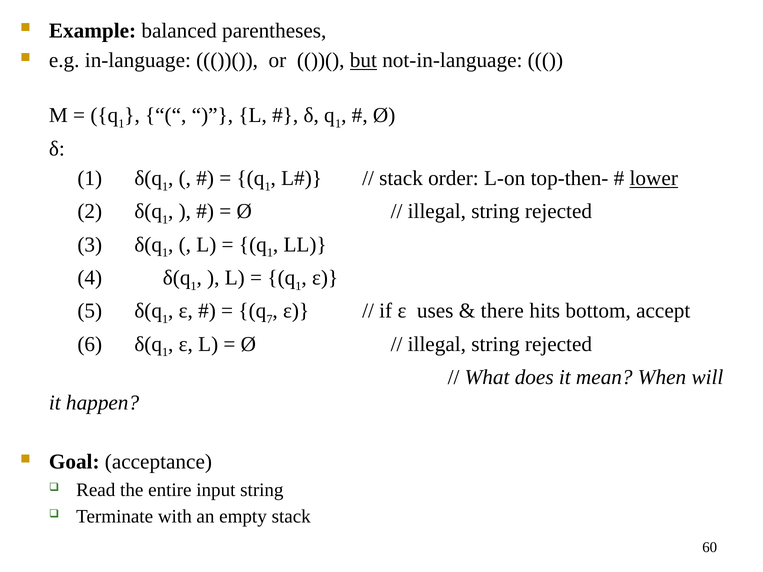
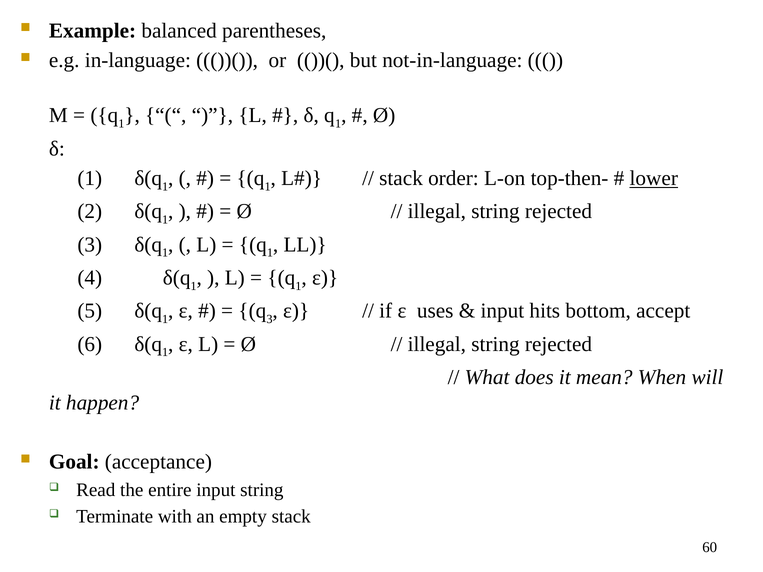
but underline: present -> none
7 at (269, 319): 7 -> 3
there at (502, 311): there -> input
